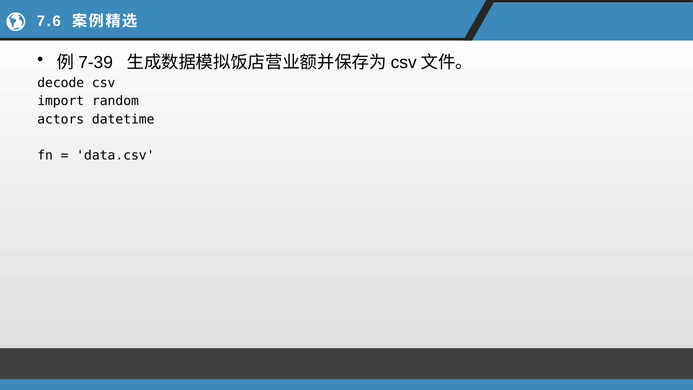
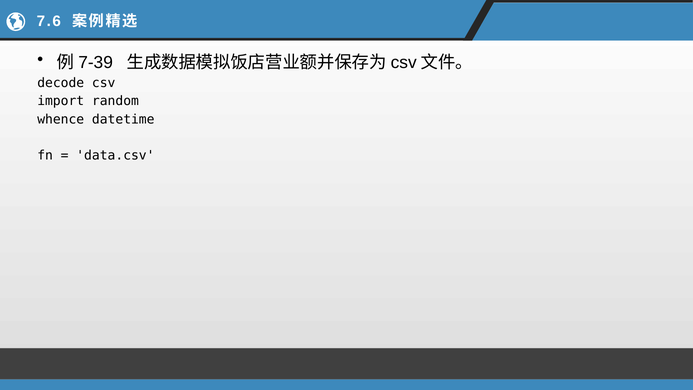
actors: actors -> whence
